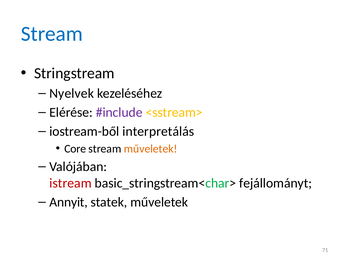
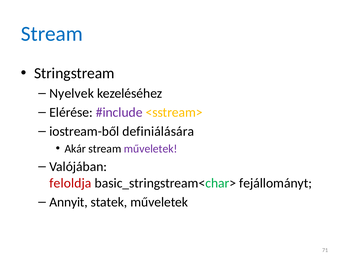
interpretálás: interpretálás -> definiálására
Core: Core -> Akár
műveletek at (151, 149) colour: orange -> purple
istream: istream -> feloldja
